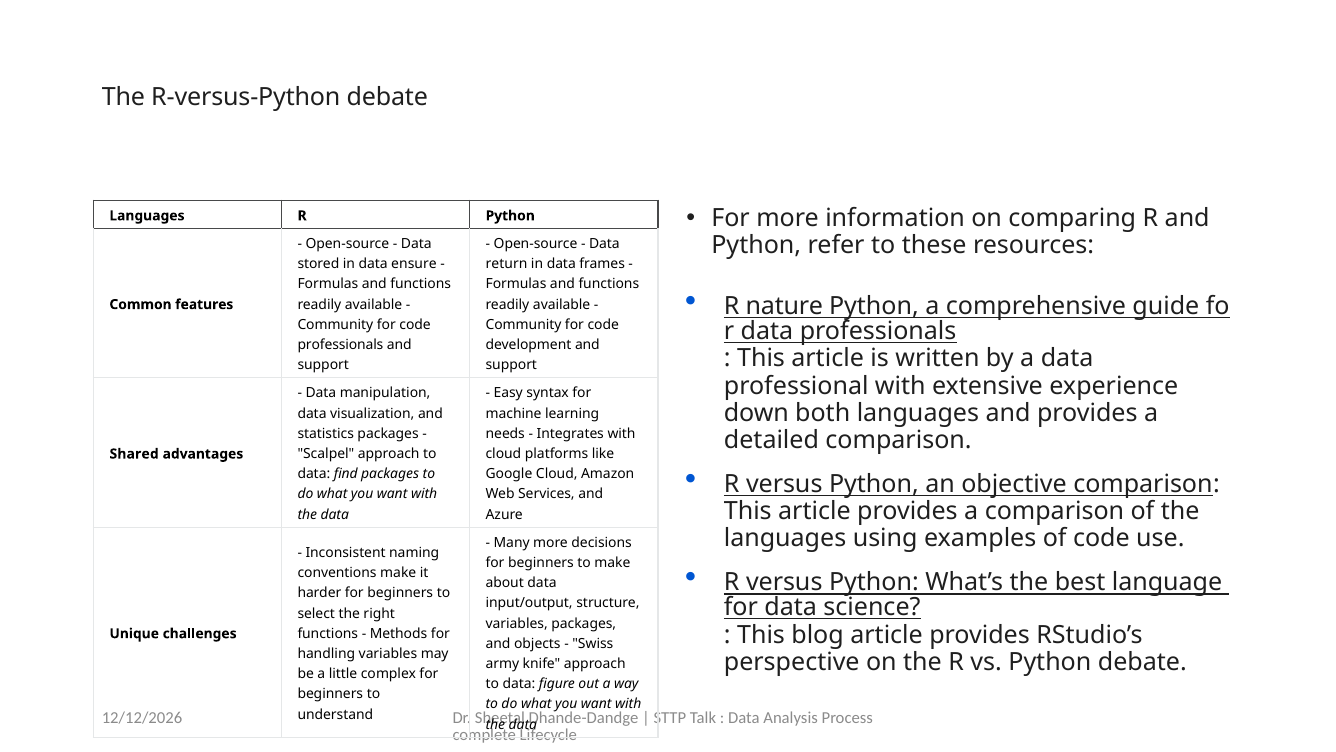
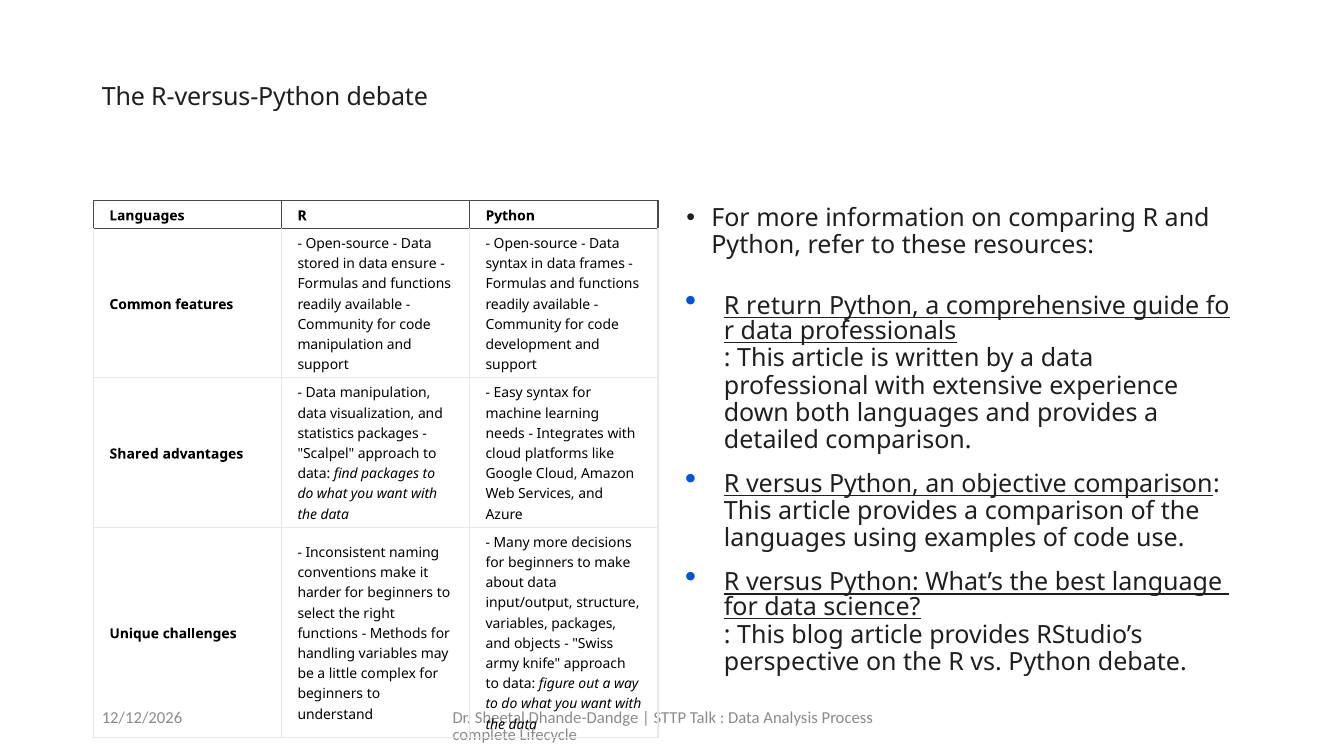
return at (507, 264): return -> syntax
nature: nature -> return
professionals at (340, 345): professionals -> manipulation
